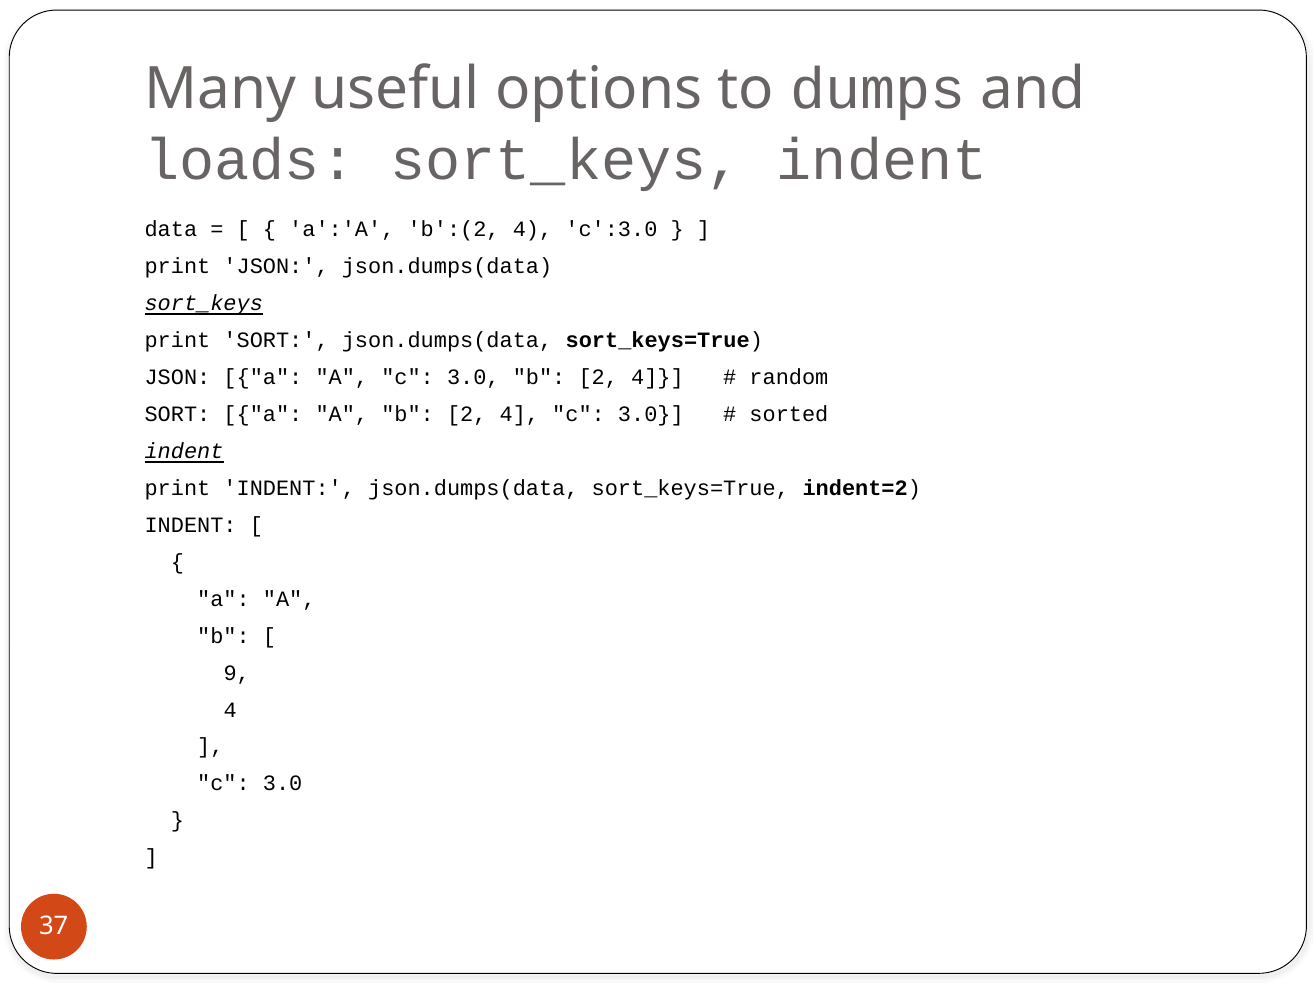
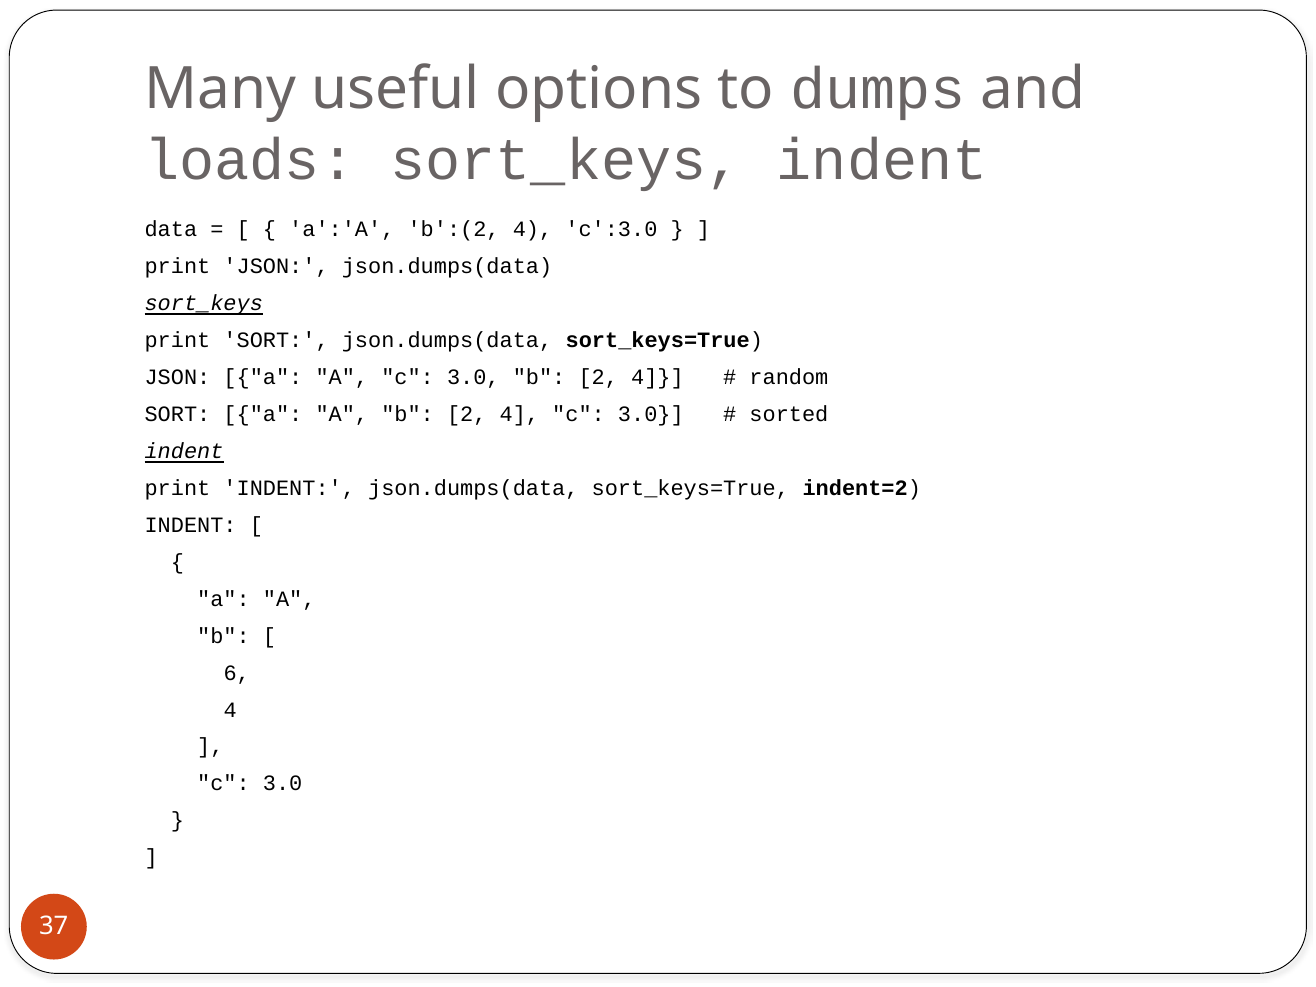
9: 9 -> 6
